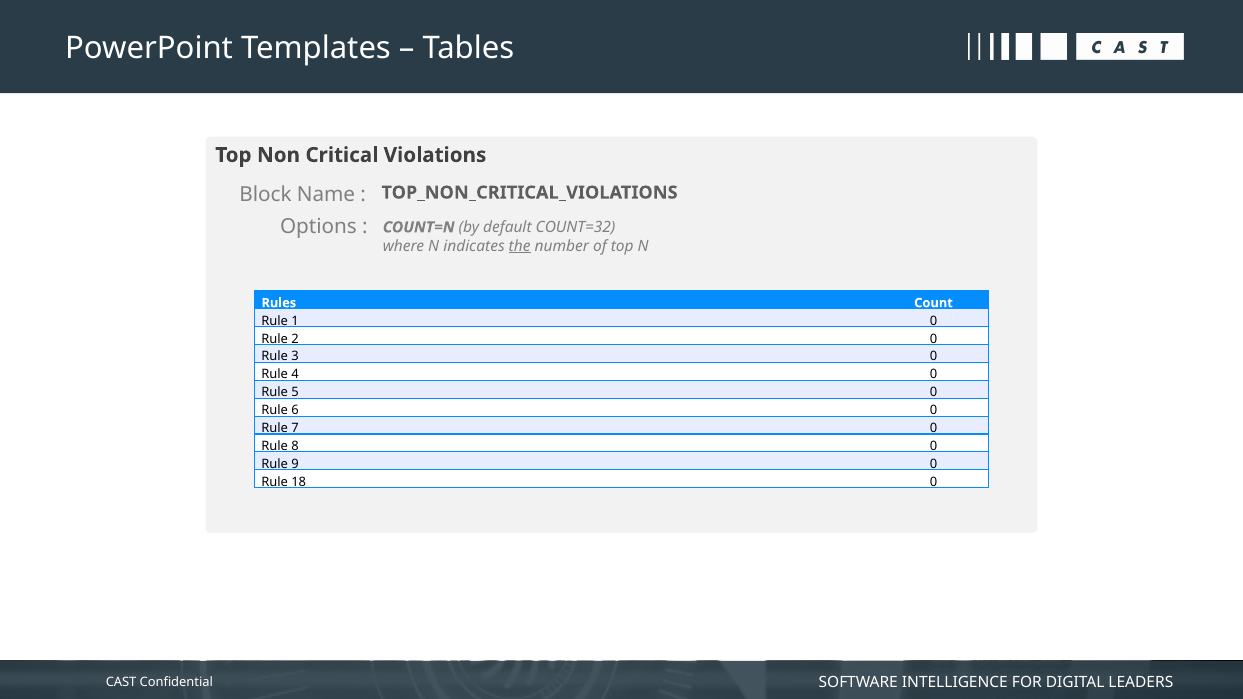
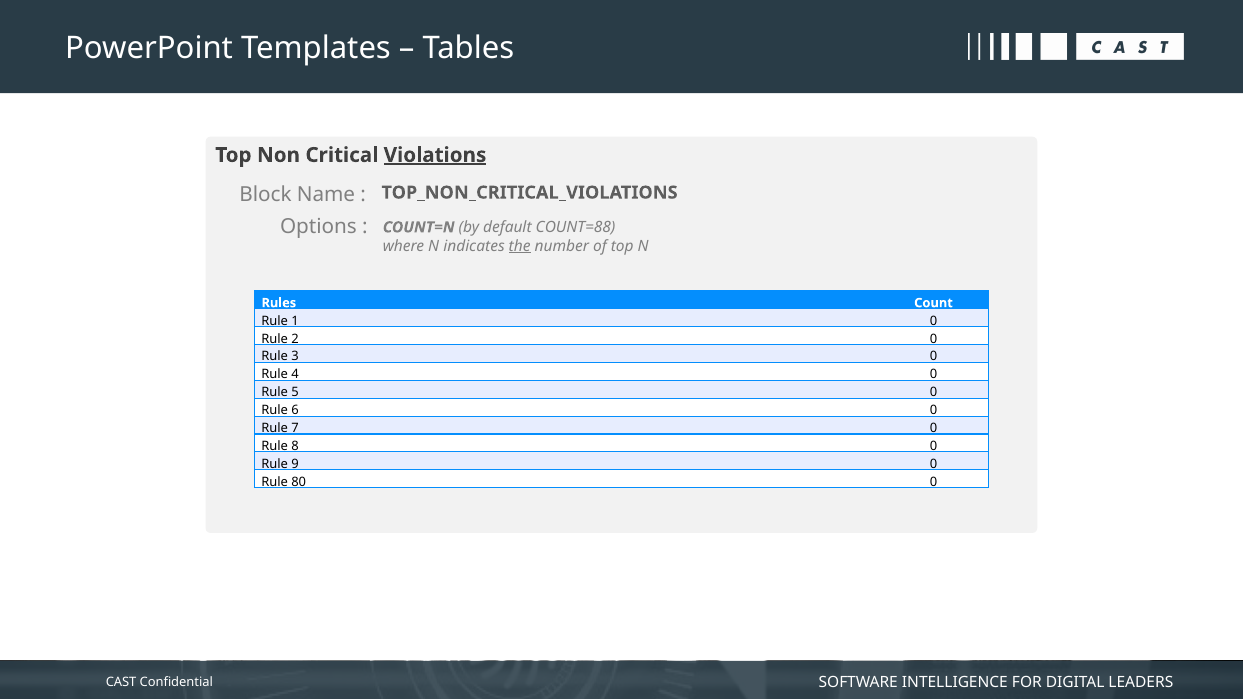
Violations underline: none -> present
COUNT=32: COUNT=32 -> COUNT=88
18: 18 -> 80
